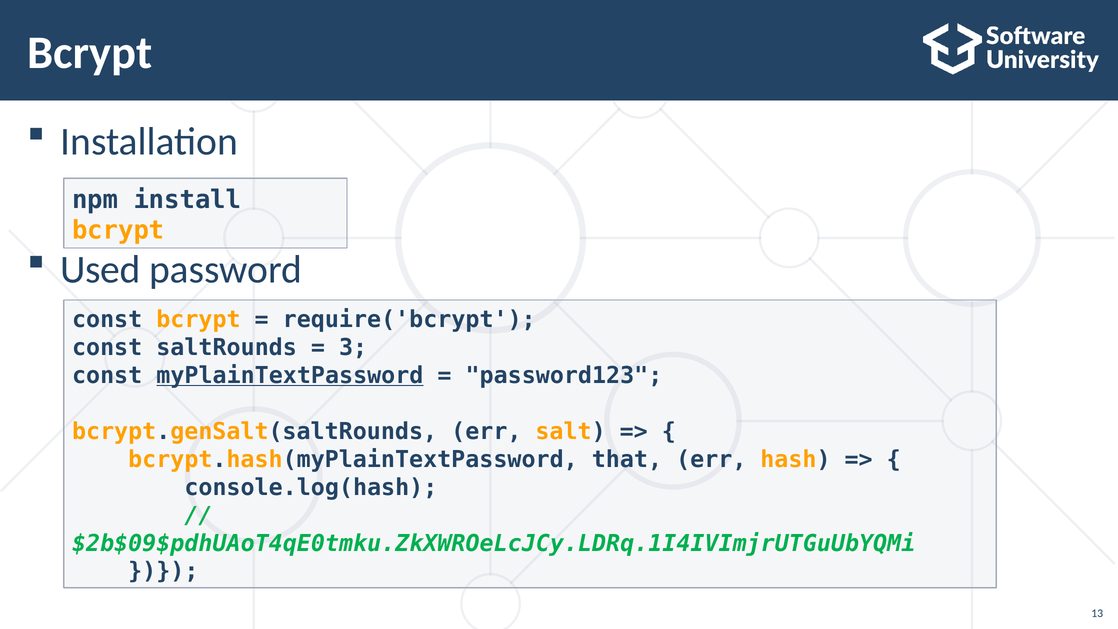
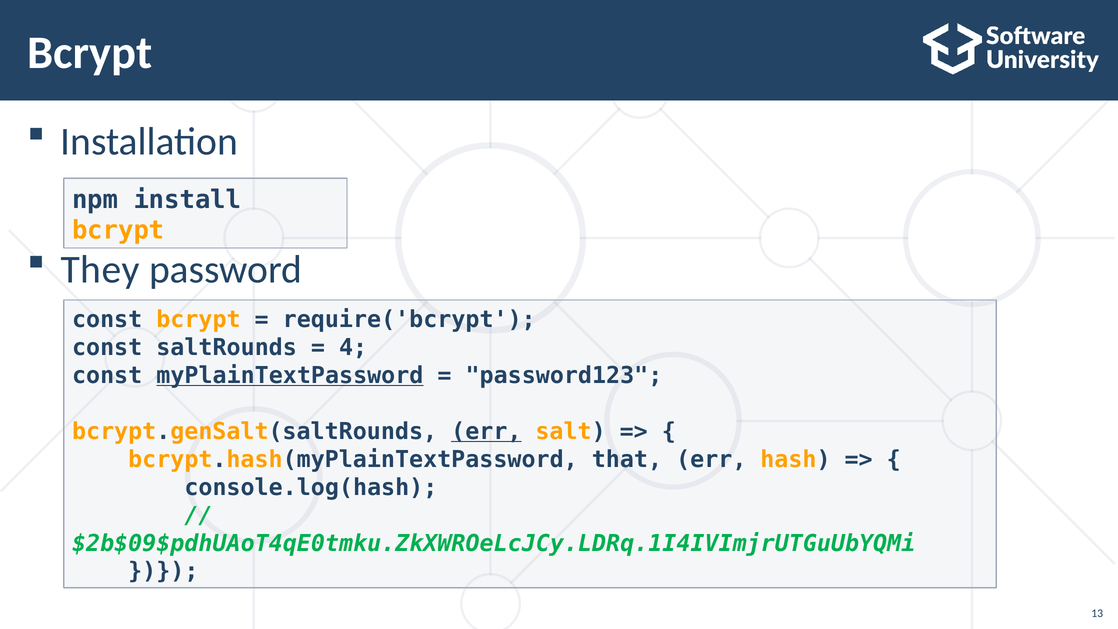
Used: Used -> They
3: 3 -> 4
err at (486, 431) underline: none -> present
